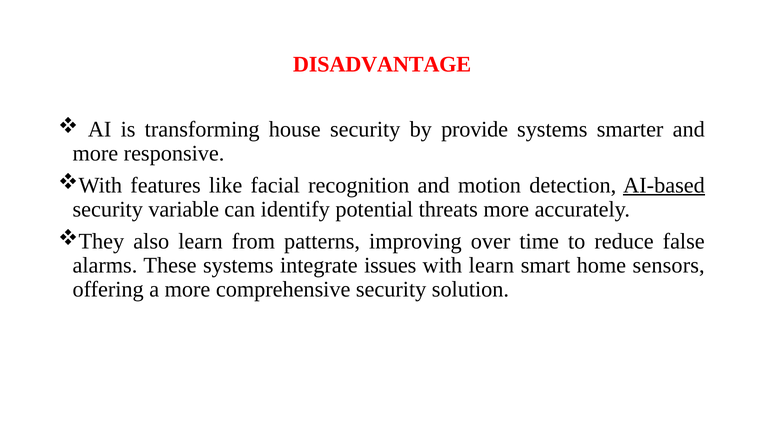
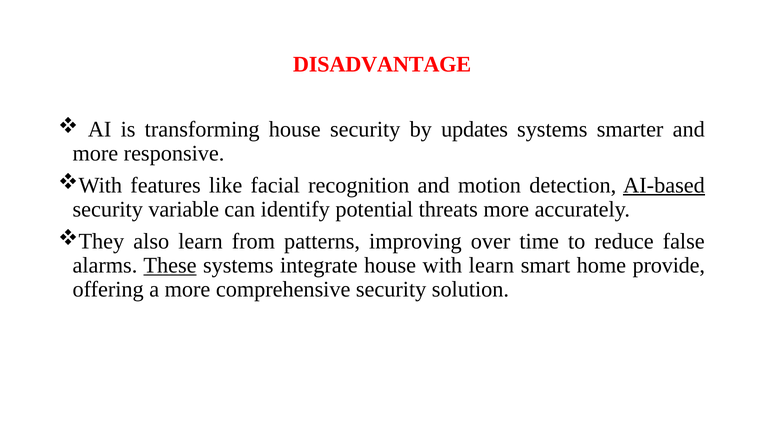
provide: provide -> updates
These underline: none -> present
integrate issues: issues -> house
sensors: sensors -> provide
